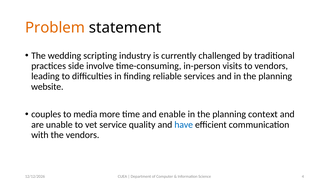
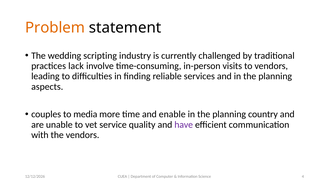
side: side -> lack
website: website -> aspects
context: context -> country
have colour: blue -> purple
